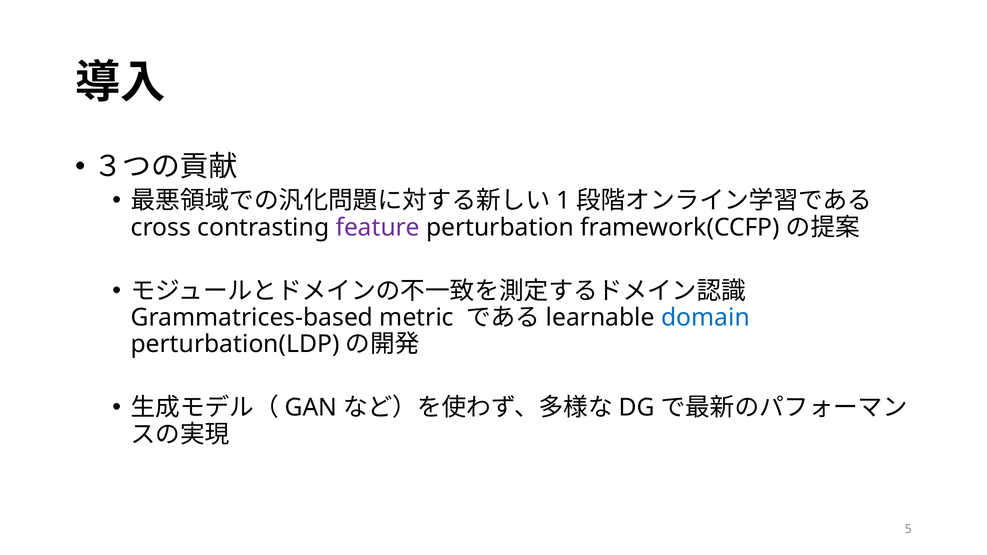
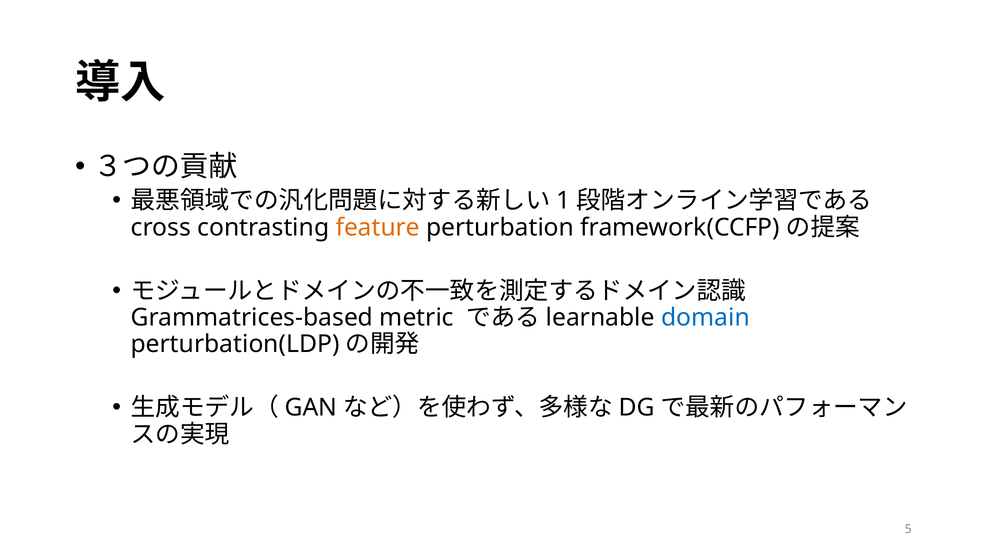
feature colour: purple -> orange
